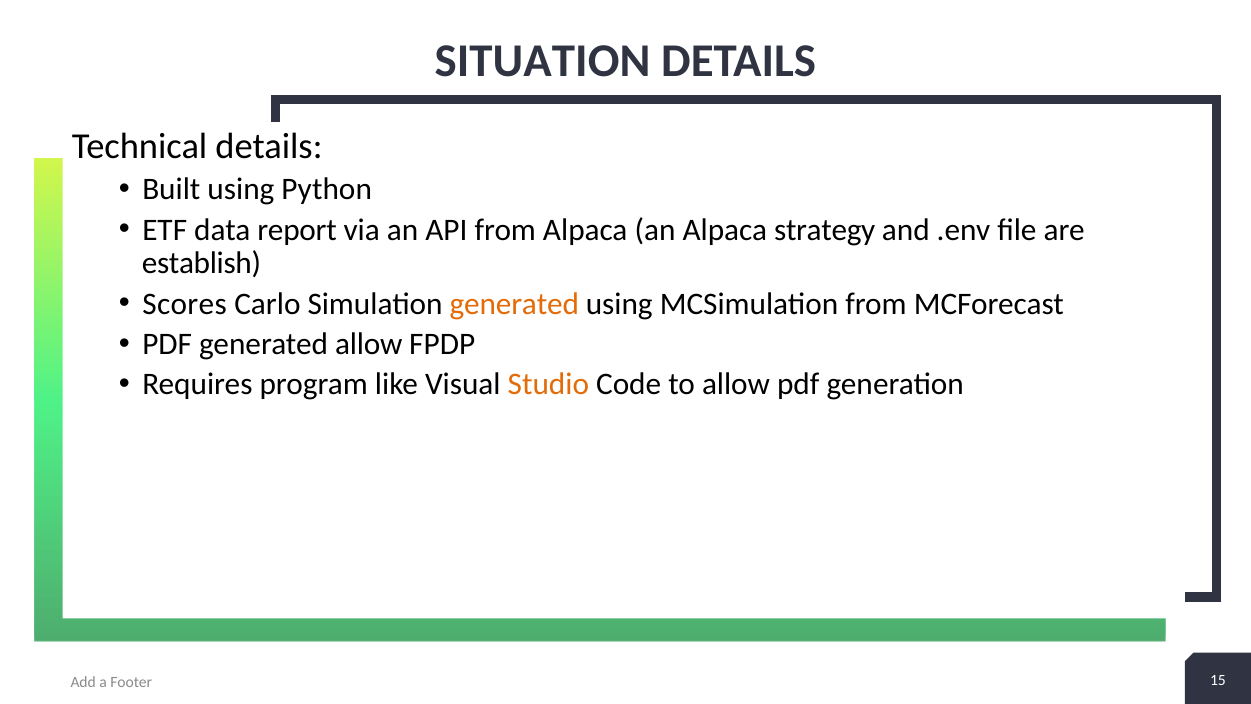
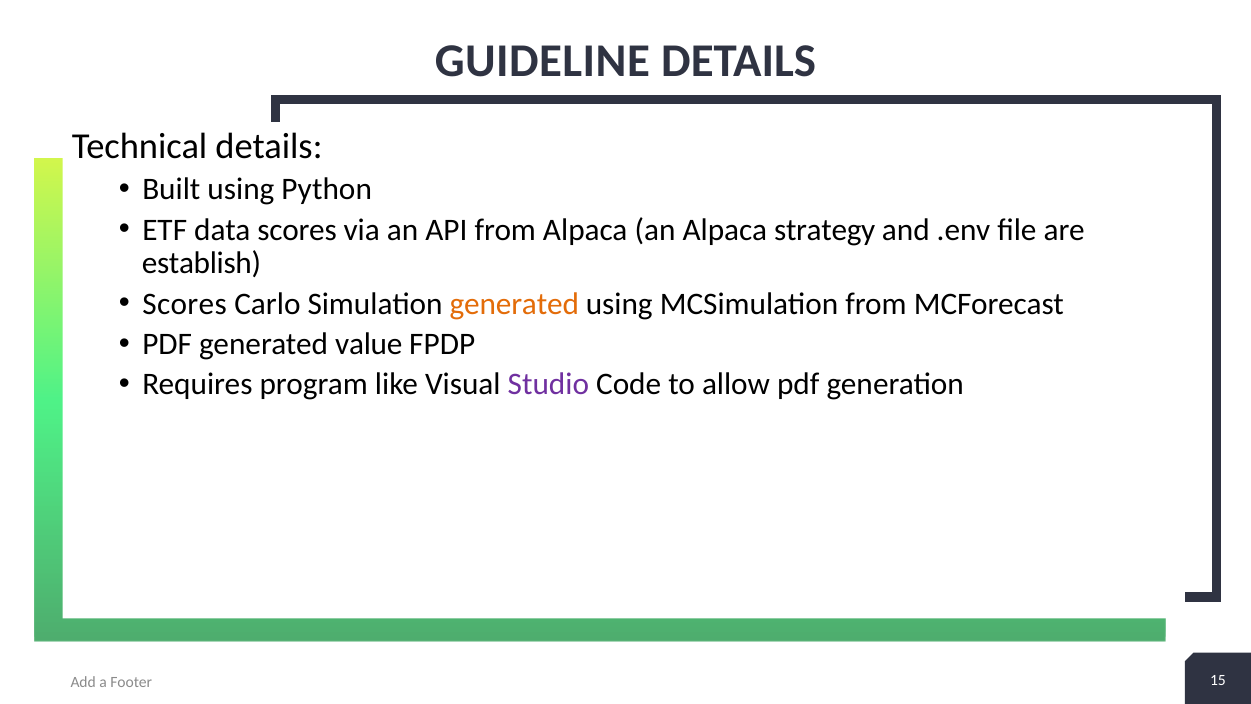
SITUATION: SITUATION -> GUIDELINE
data report: report -> scores
generated allow: allow -> value
Studio colour: orange -> purple
